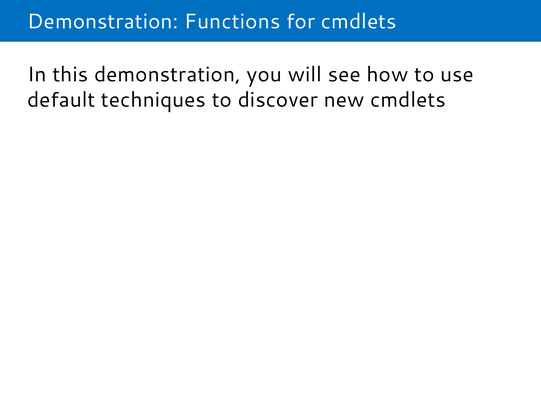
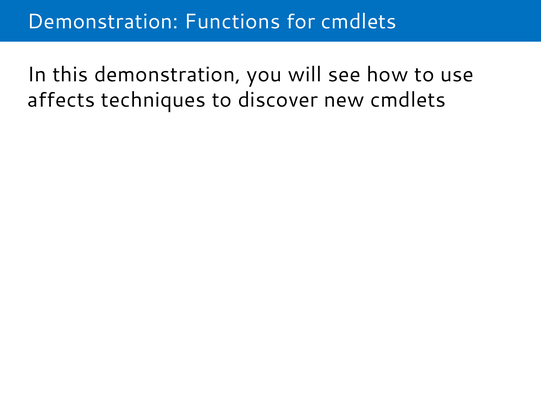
default: default -> affects
